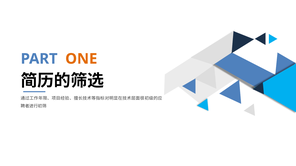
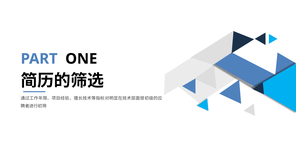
ONE colour: orange -> black
